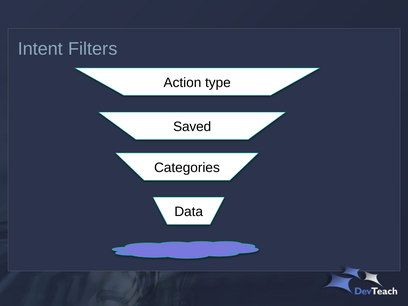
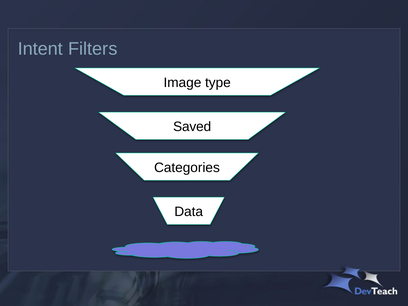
Action: Action -> Image
